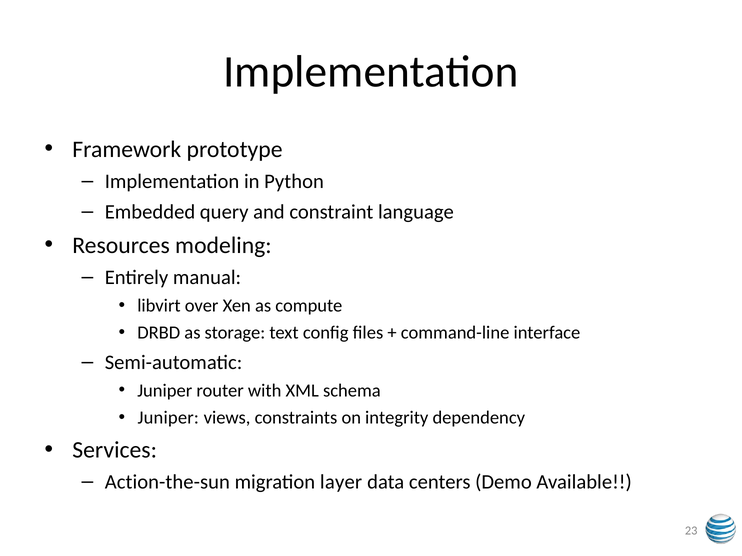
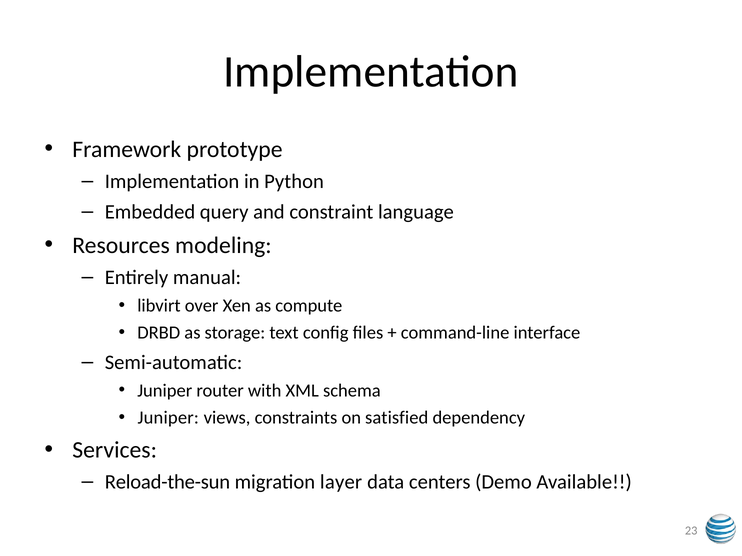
integrity: integrity -> satisfied
Action-the-sun: Action-the-sun -> Reload-the-sun
